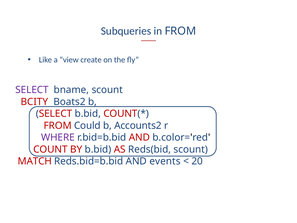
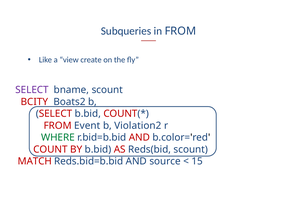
Could: Could -> Event
Accounts2: Accounts2 -> Violation2
WHERE colour: purple -> green
events: events -> source
20: 20 -> 15
